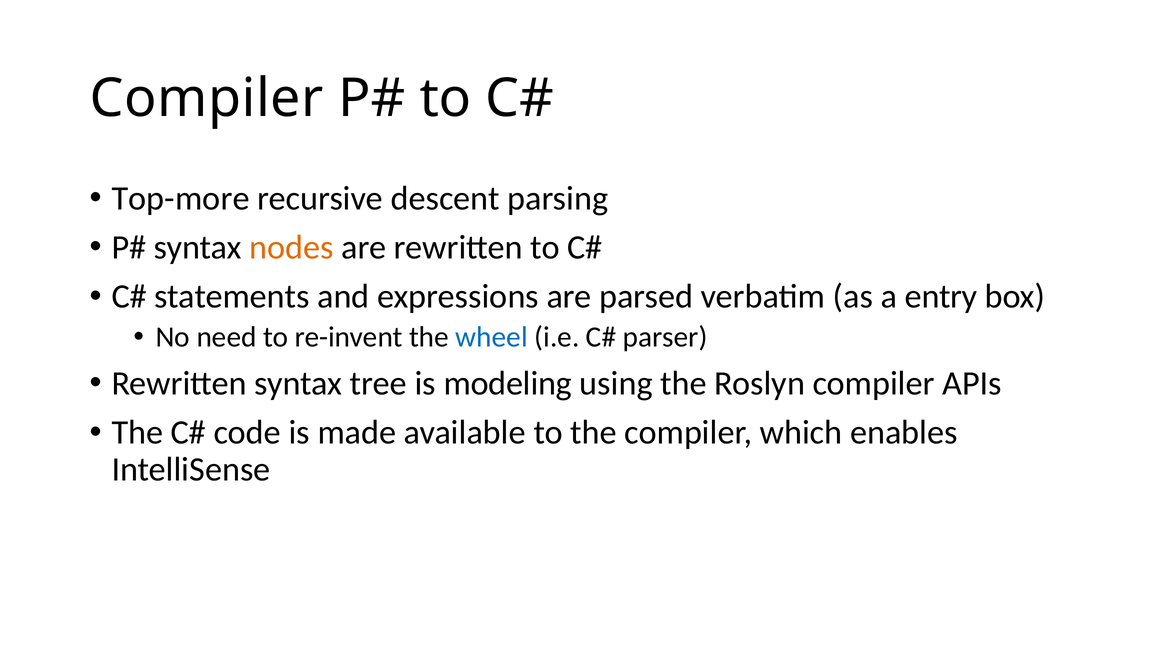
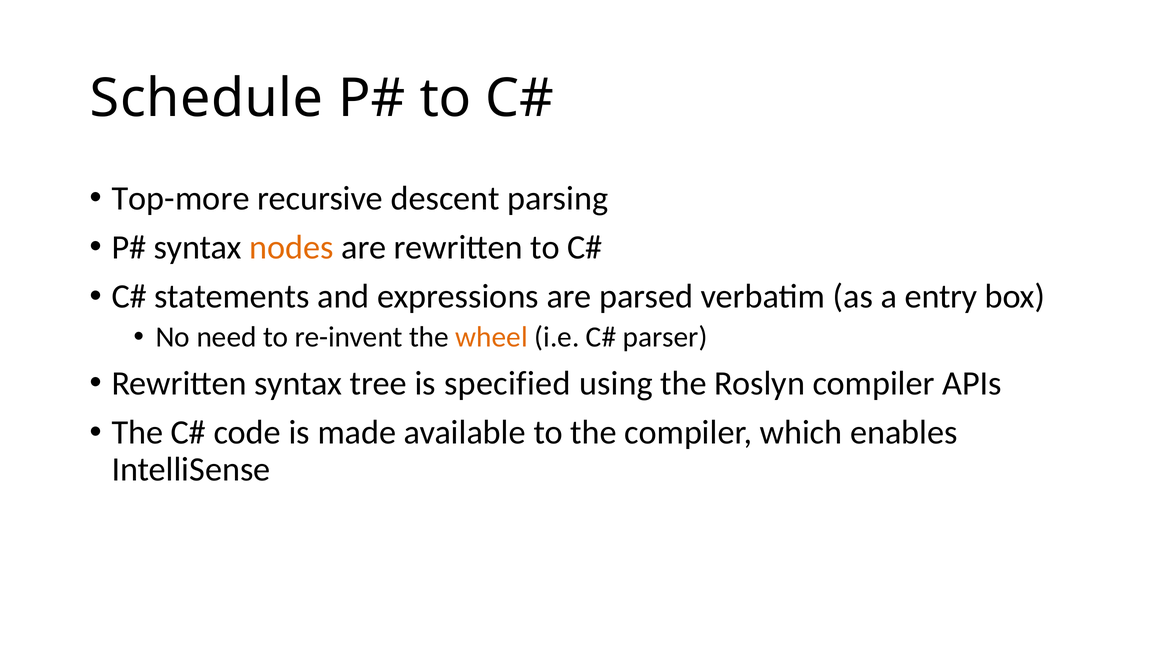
Compiler at (207, 99): Compiler -> Schedule
wheel colour: blue -> orange
modeling: modeling -> specified
